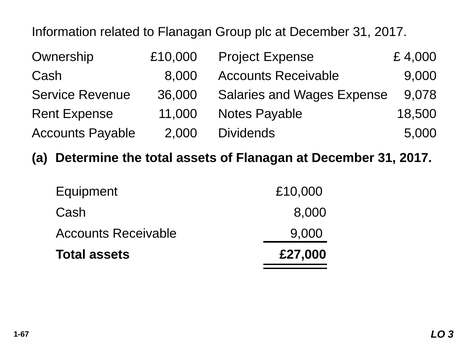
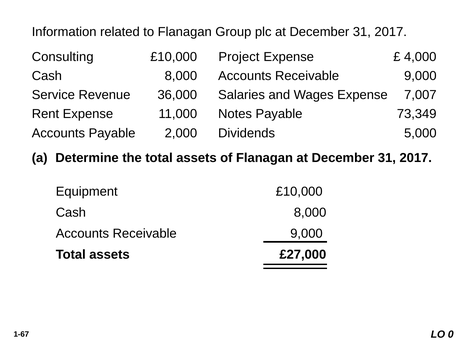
Ownership: Ownership -> Consulting
9,078: 9,078 -> 7,007
18,500: 18,500 -> 73,349
3: 3 -> 0
